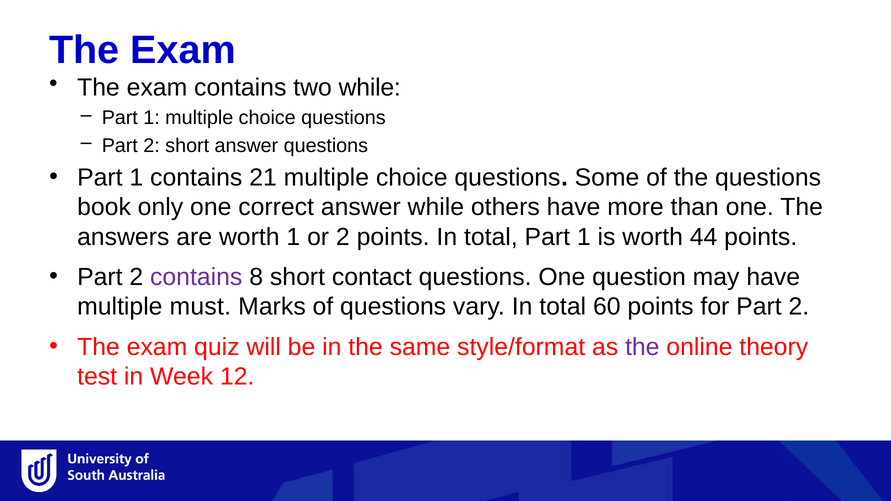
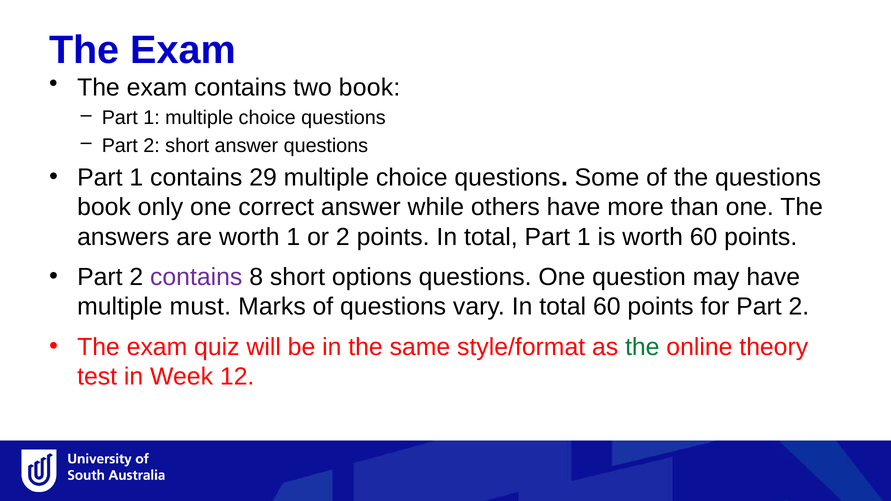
two while: while -> book
21: 21 -> 29
worth 44: 44 -> 60
contact: contact -> options
the at (642, 347) colour: purple -> green
